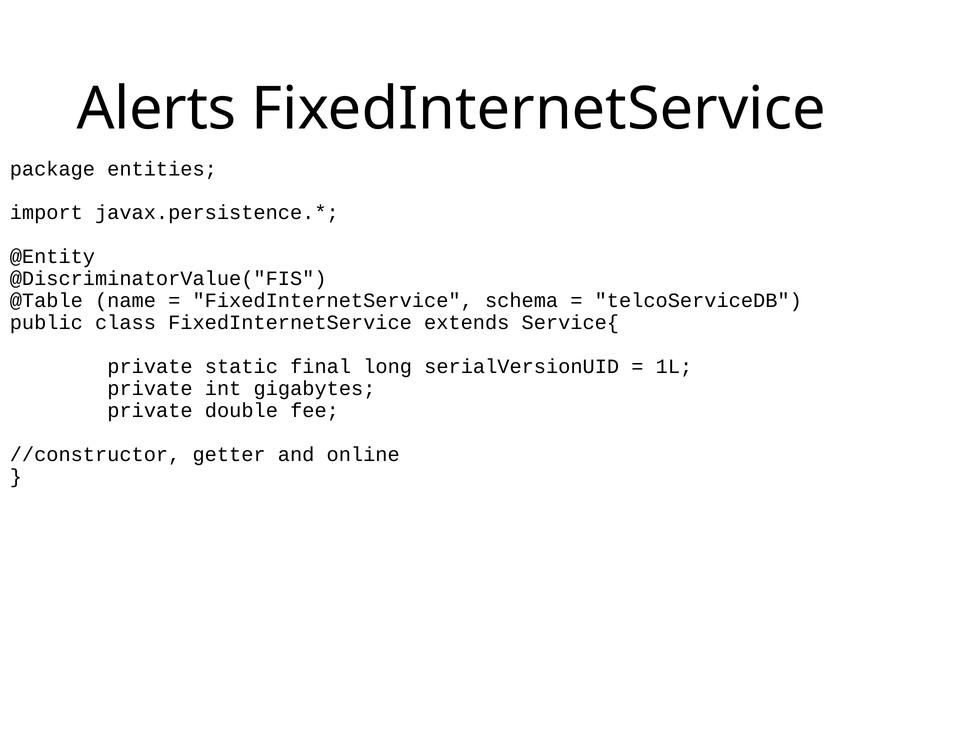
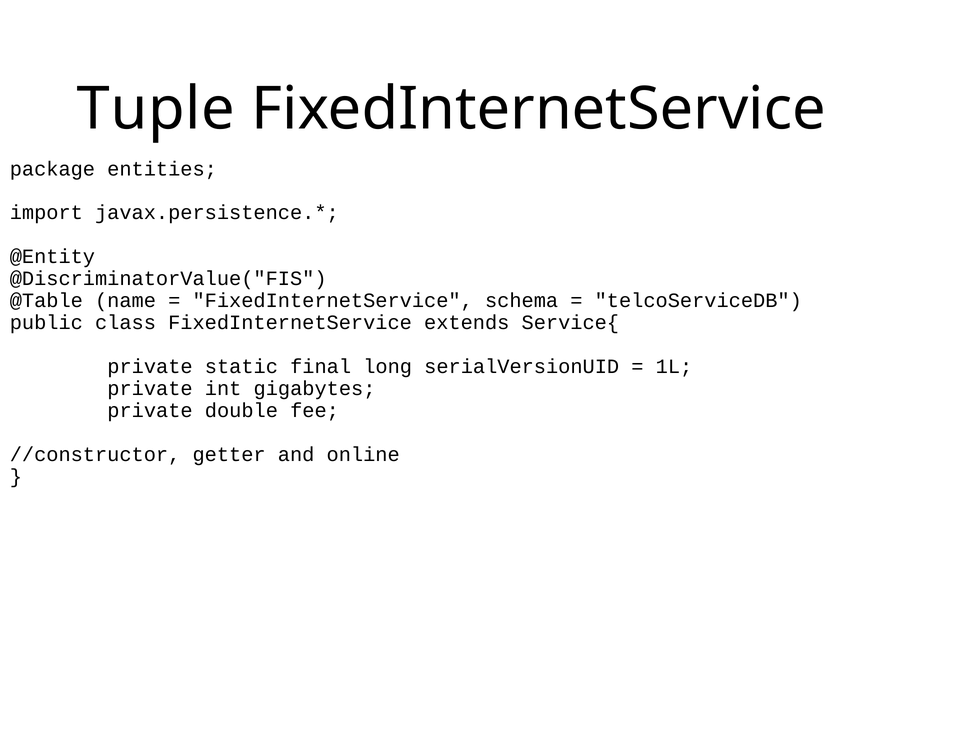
Alerts: Alerts -> Tuple
